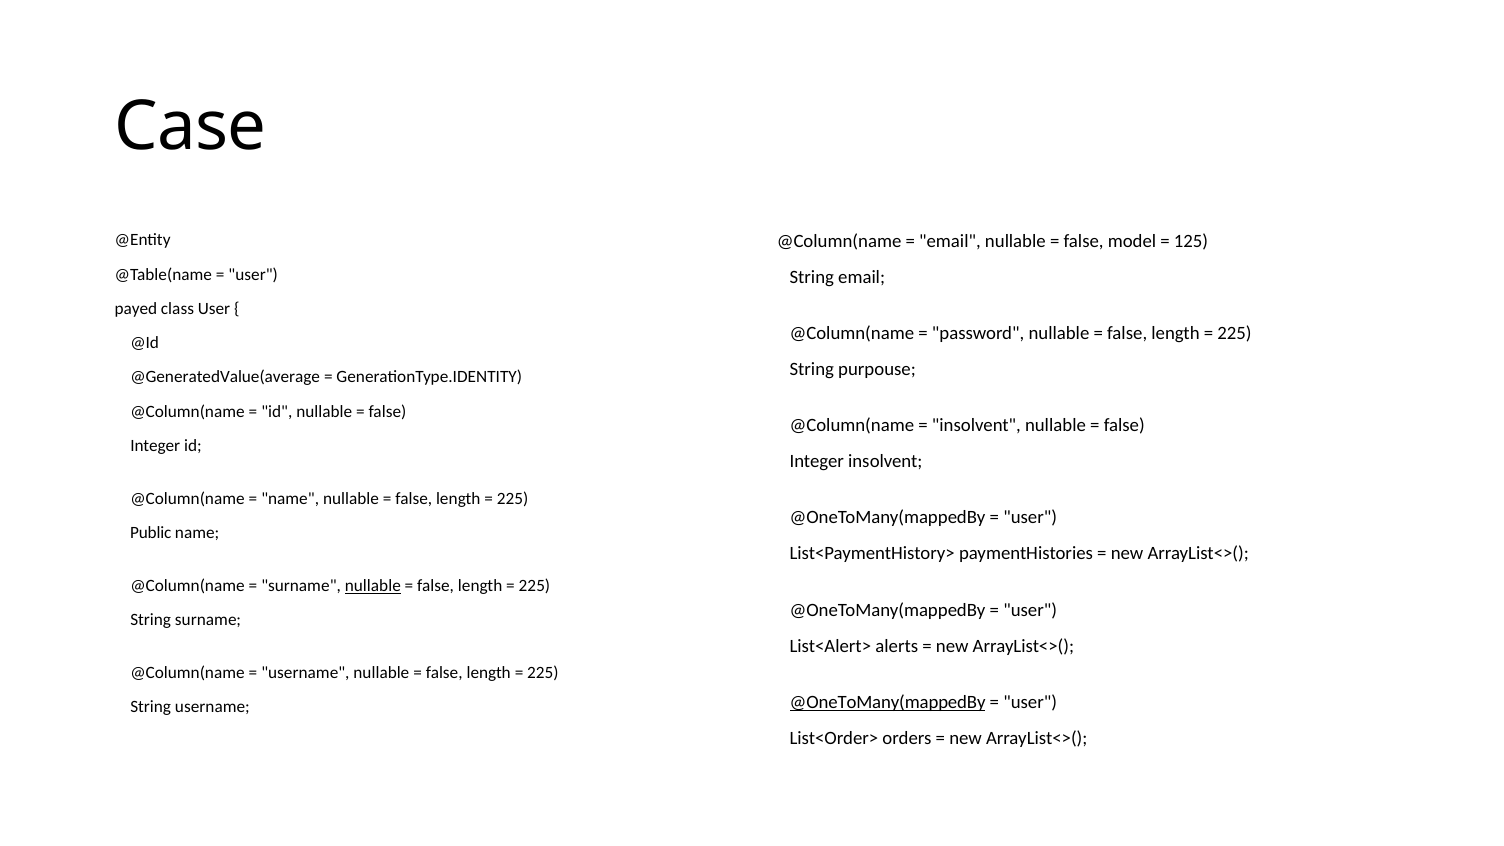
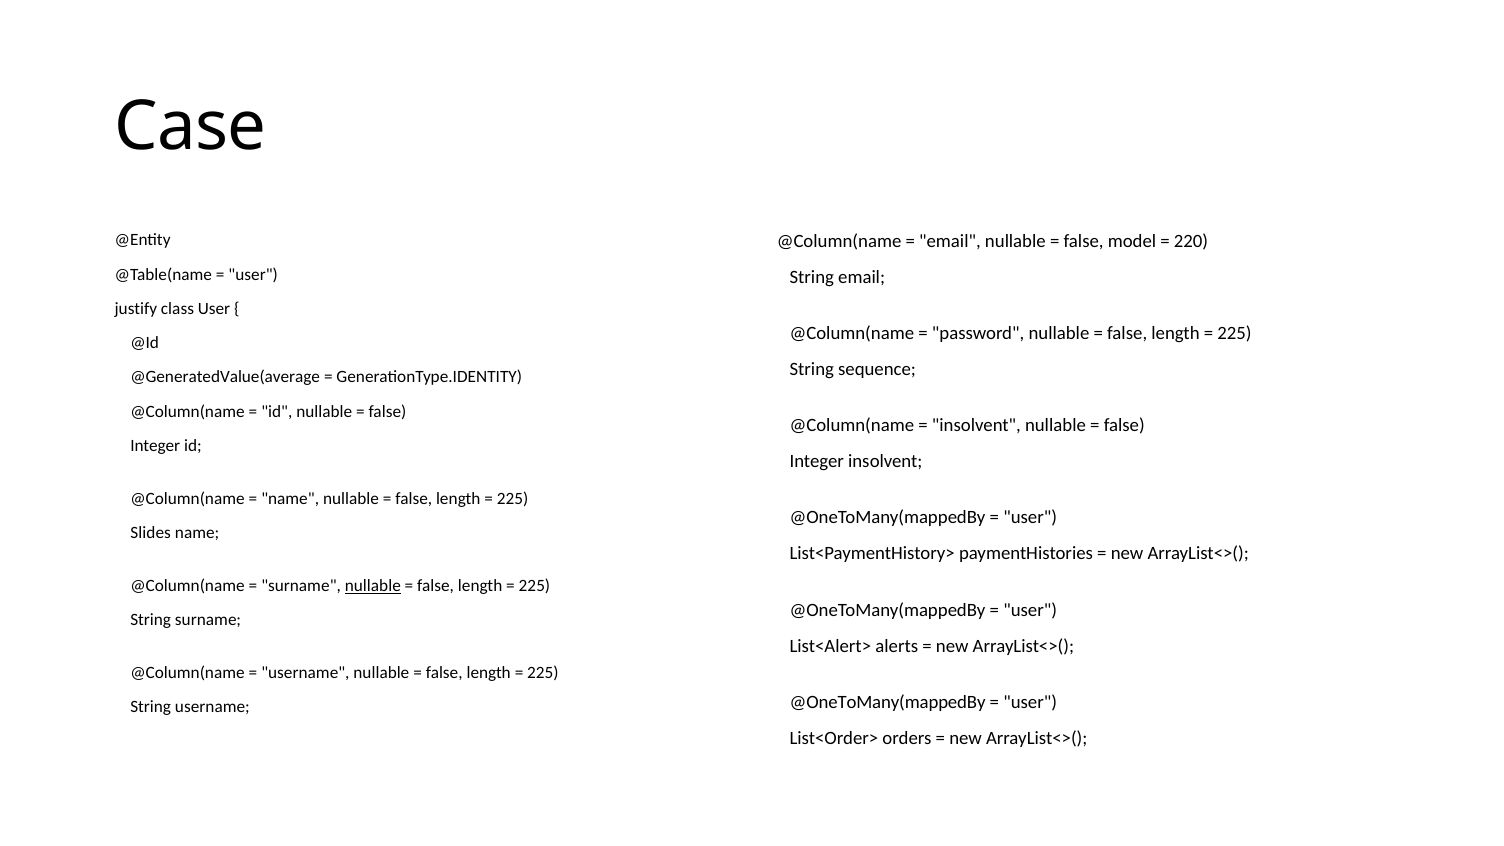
125: 125 -> 220
payed: payed -> justify
purpouse: purpouse -> sequence
Public: Public -> Slides
@OneToMany(mappedBy at (888, 702) underline: present -> none
